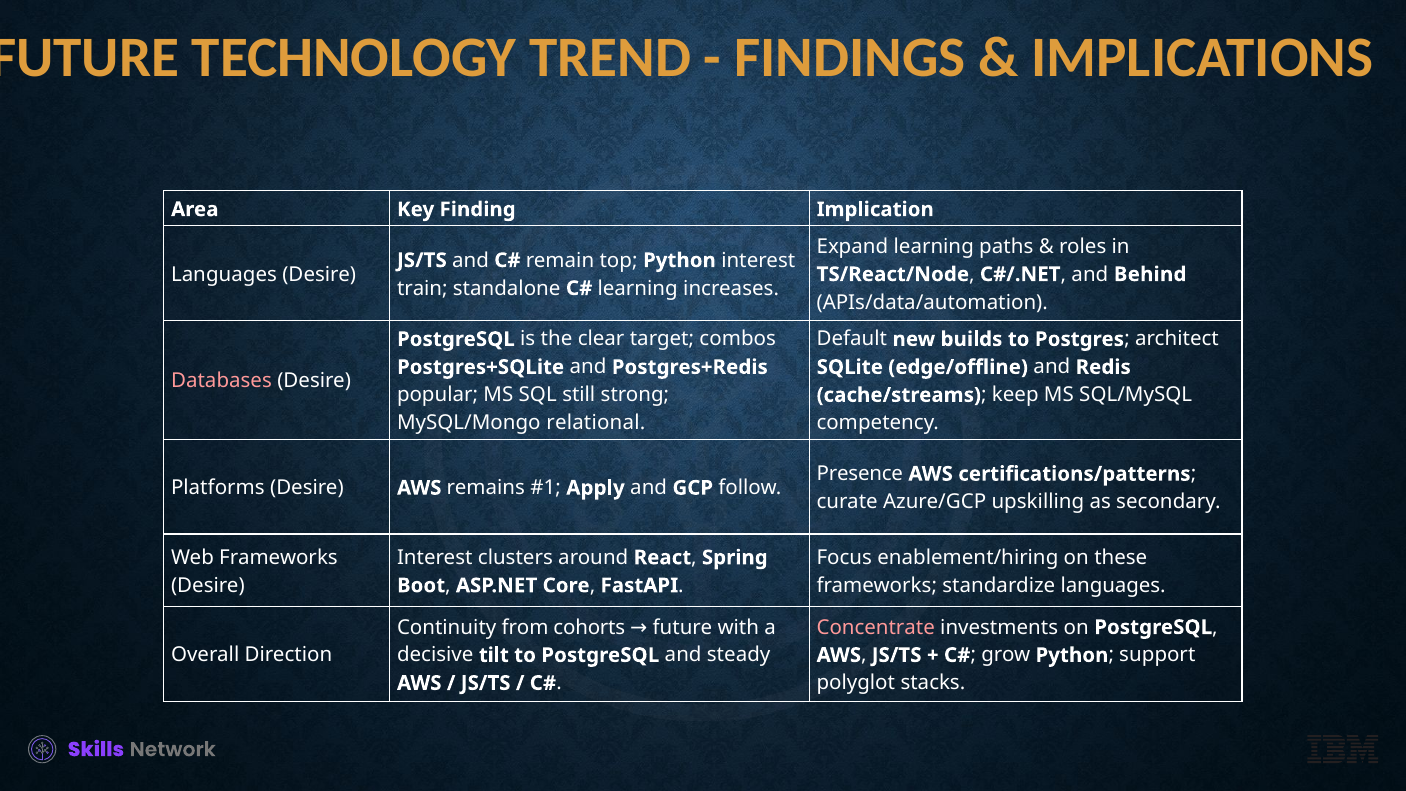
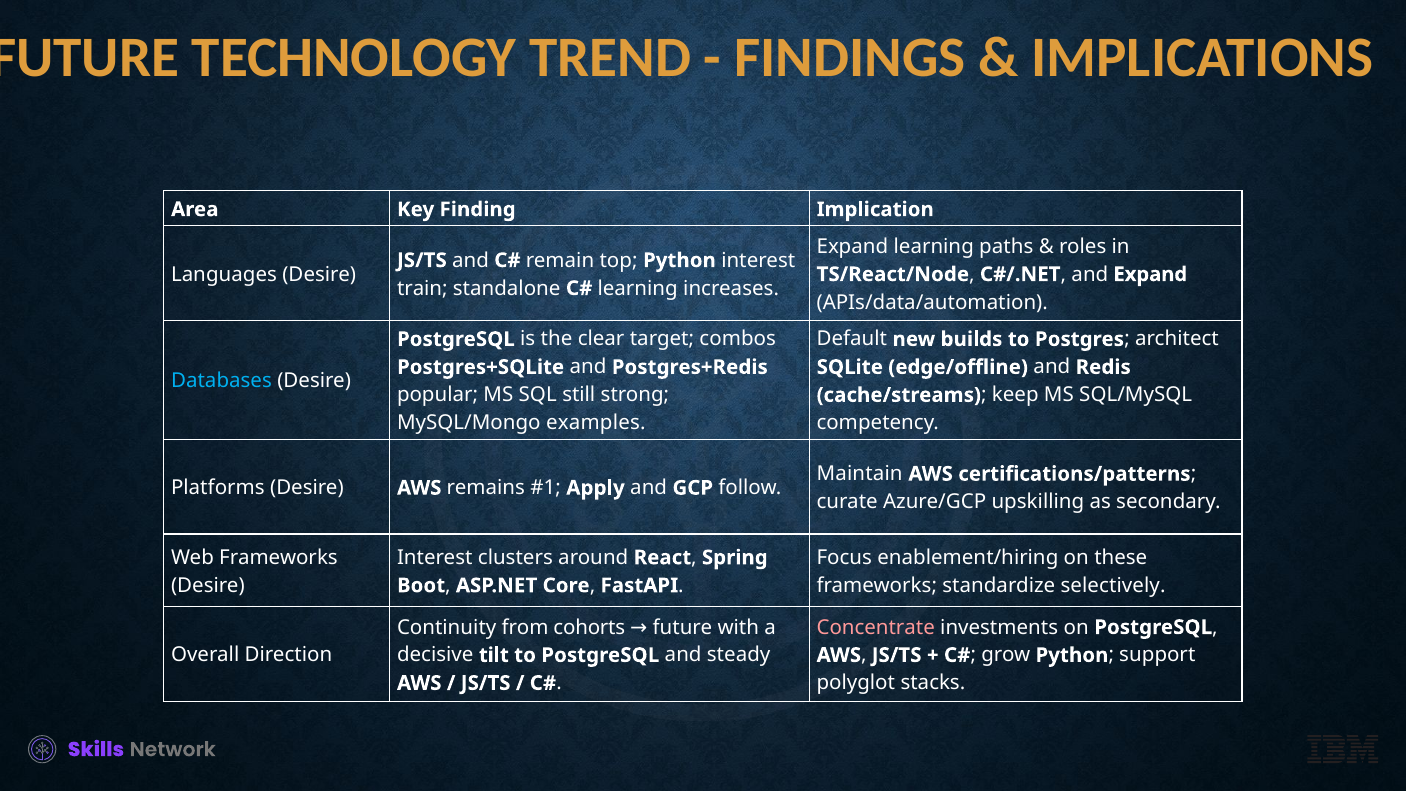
and Behind: Behind -> Expand
Databases colour: pink -> light blue
relational: relational -> examples
Presence: Presence -> Maintain
standardize languages: languages -> selectively
